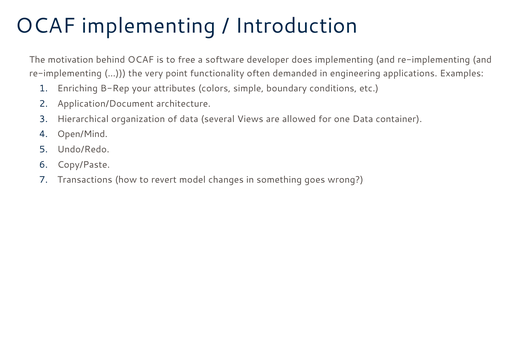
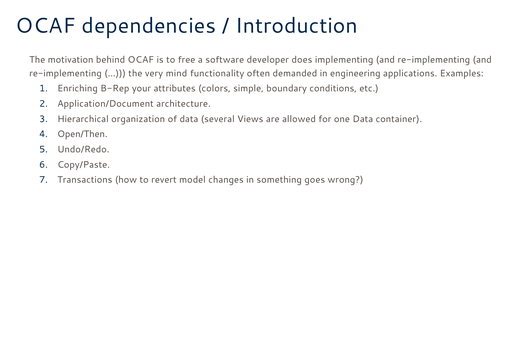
OCAF implementing: implementing -> dependencies
point: point -> mind
Open/Mind: Open/Mind -> Open/Then
